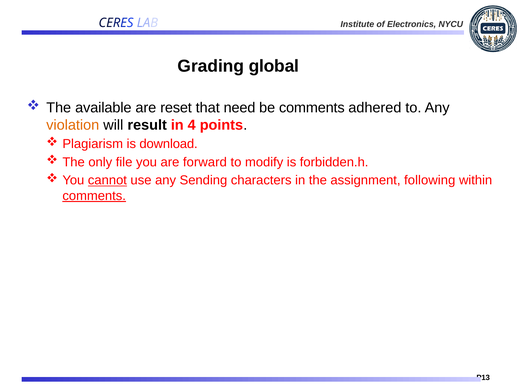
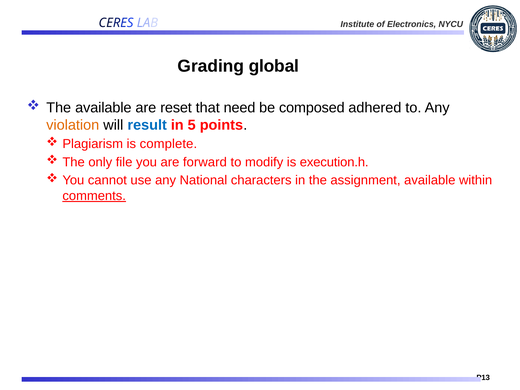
be comments: comments -> composed
result colour: black -> blue
4: 4 -> 5
download: download -> complete
forbidden.h: forbidden.h -> execution.h
cannot underline: present -> none
Sending: Sending -> National
assignment following: following -> available
